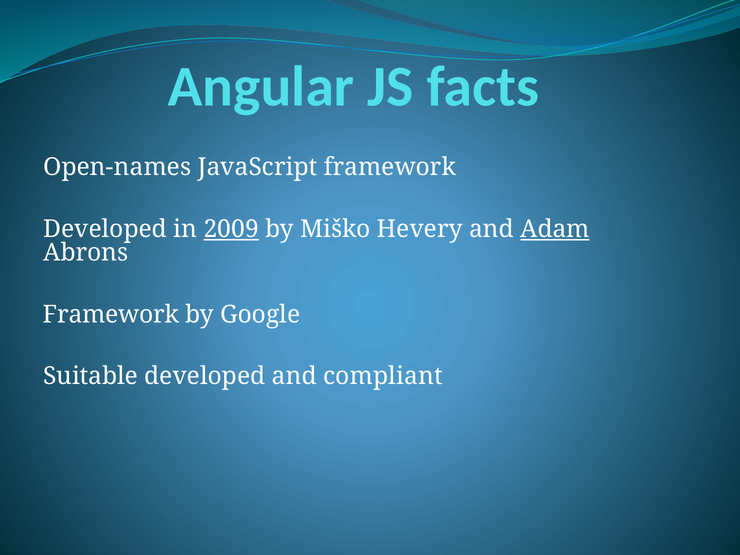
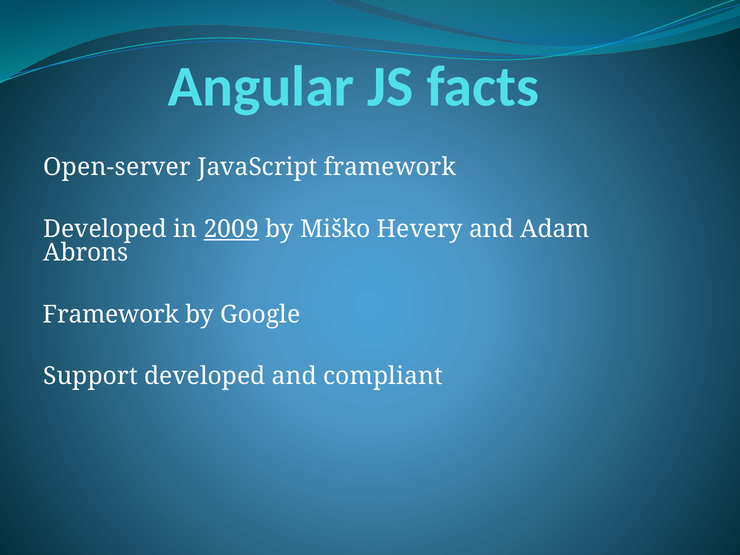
Open-names: Open-names -> Open-server
Adam underline: present -> none
Suitable: Suitable -> Support
